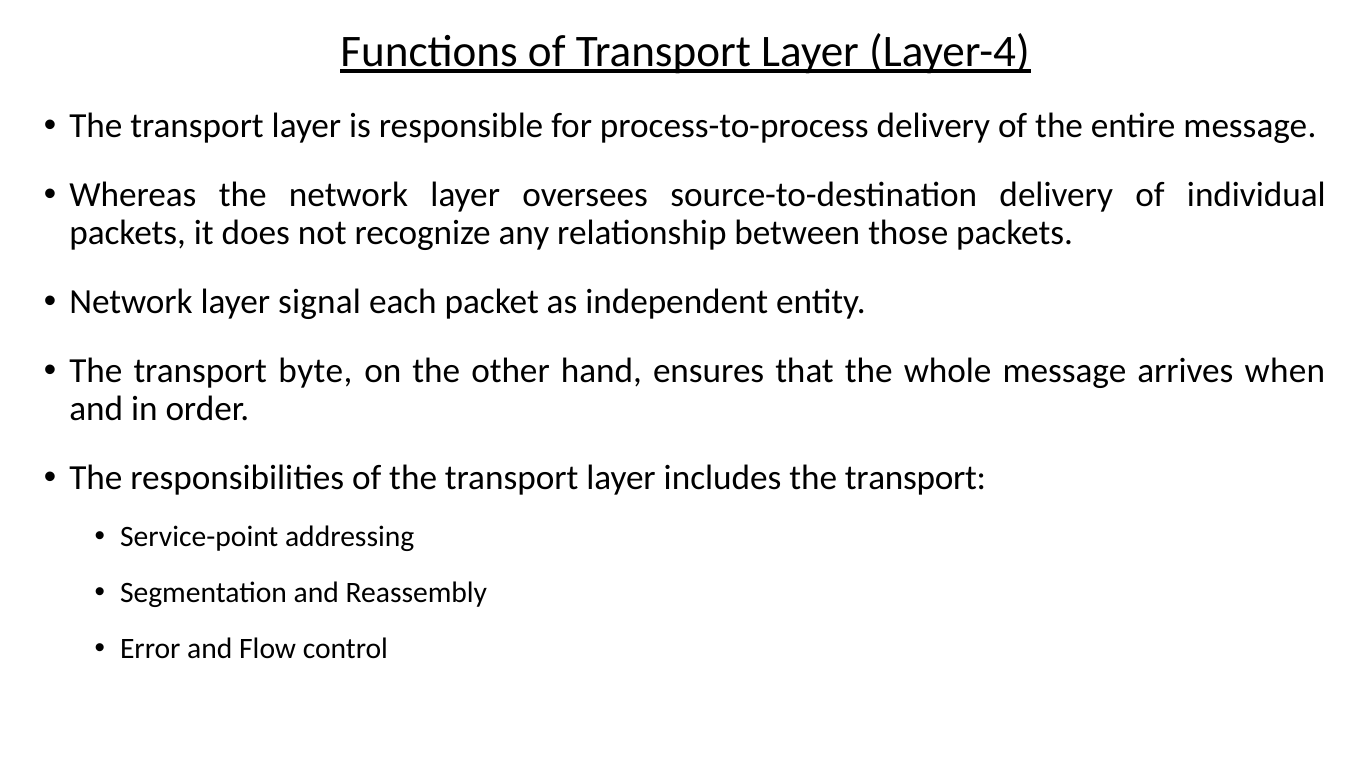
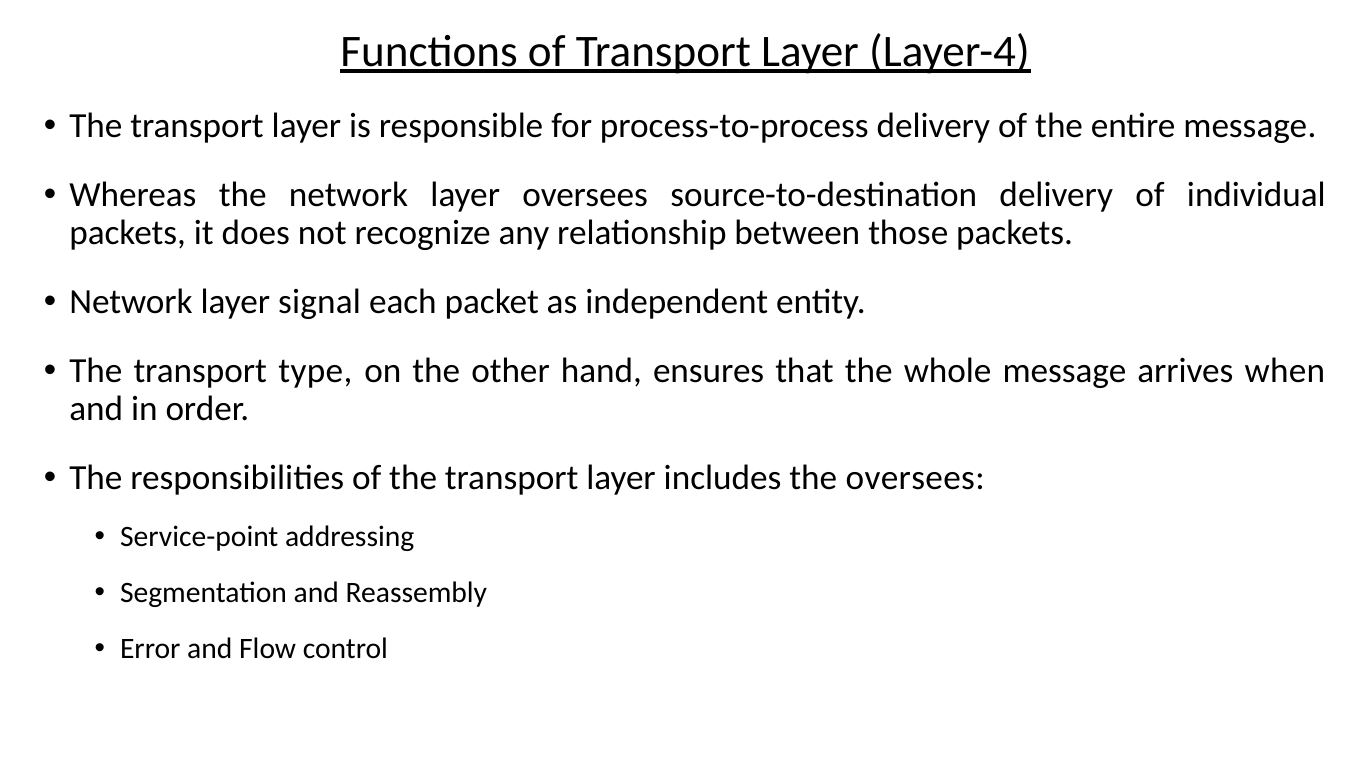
byte: byte -> type
includes the transport: transport -> oversees
